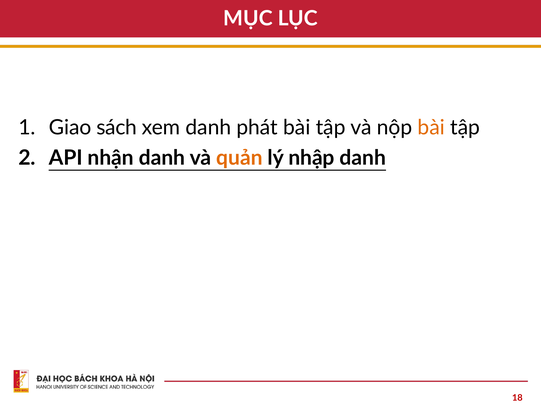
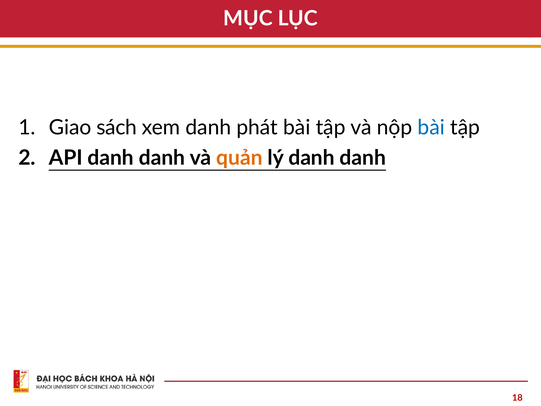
bài at (431, 127) colour: orange -> blue
API nhận: nhận -> danh
lý nhập: nhập -> danh
